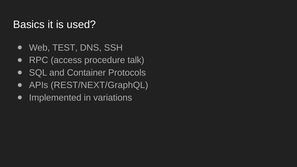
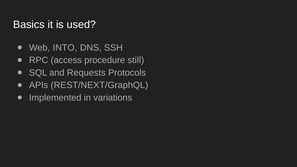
TEST: TEST -> INTO
talk: talk -> still
Container: Container -> Requests
